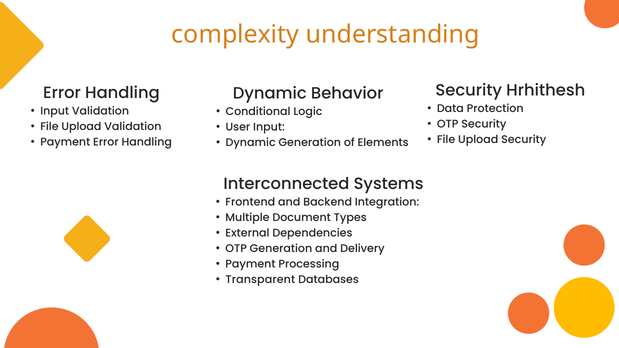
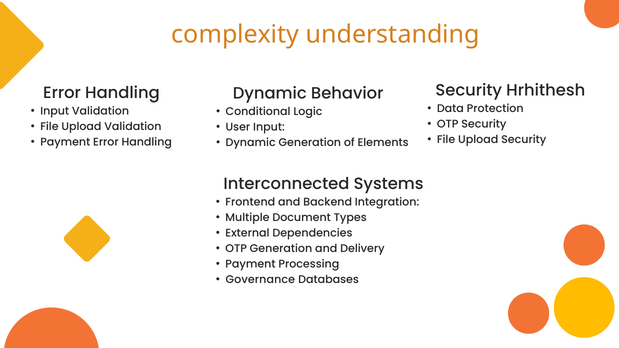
Transparent: Transparent -> Governance
